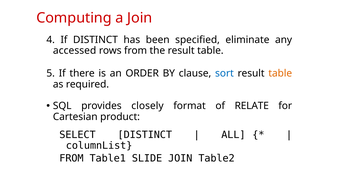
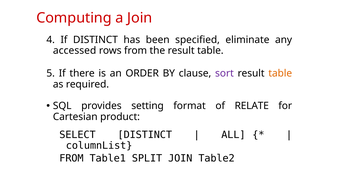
sort colour: blue -> purple
closely: closely -> setting
SLIDE: SLIDE -> SPLIT
